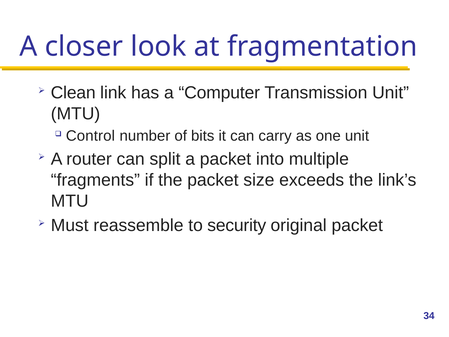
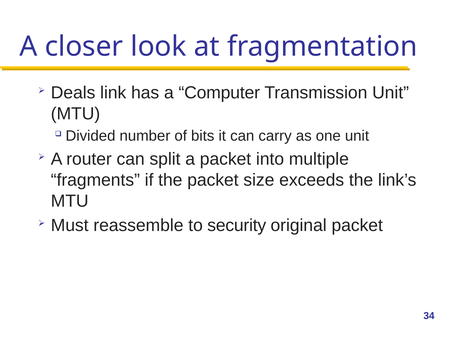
Clean: Clean -> Deals
Control: Control -> Divided
